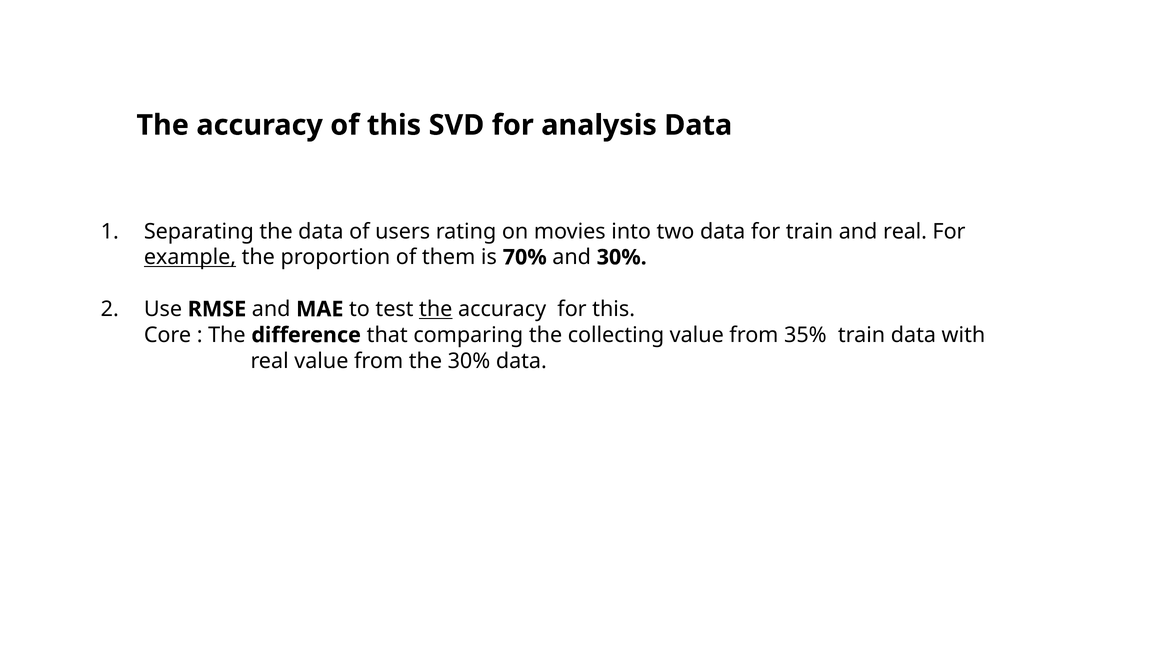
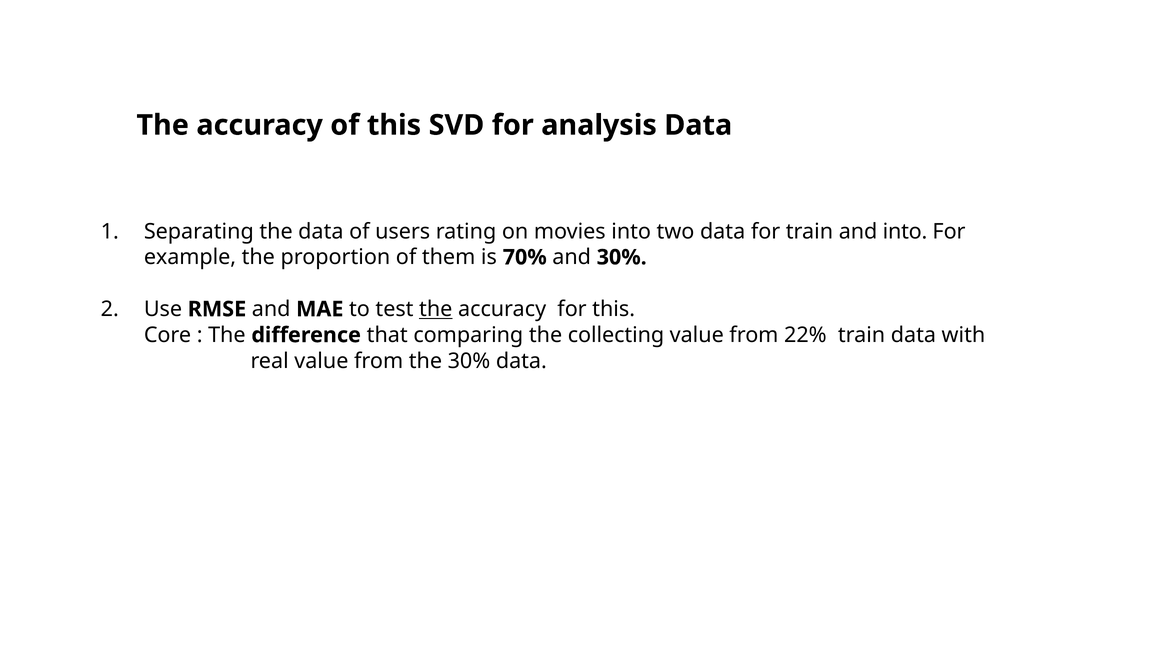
and real: real -> into
example underline: present -> none
35%: 35% -> 22%
